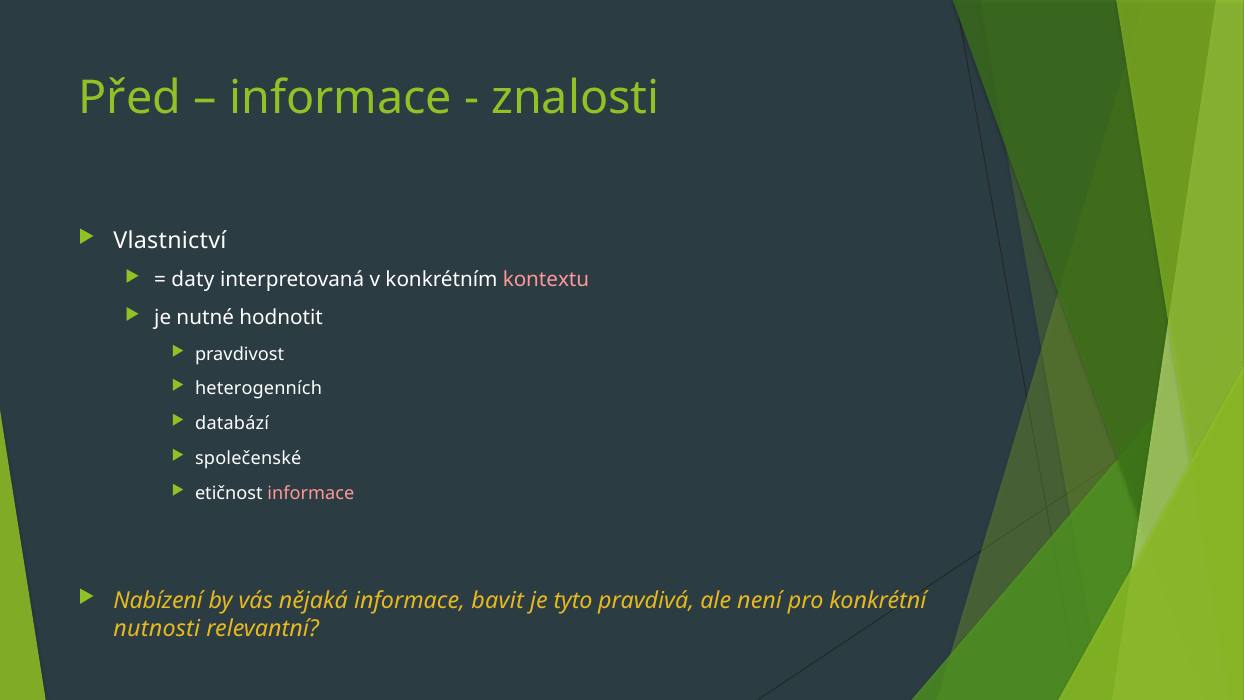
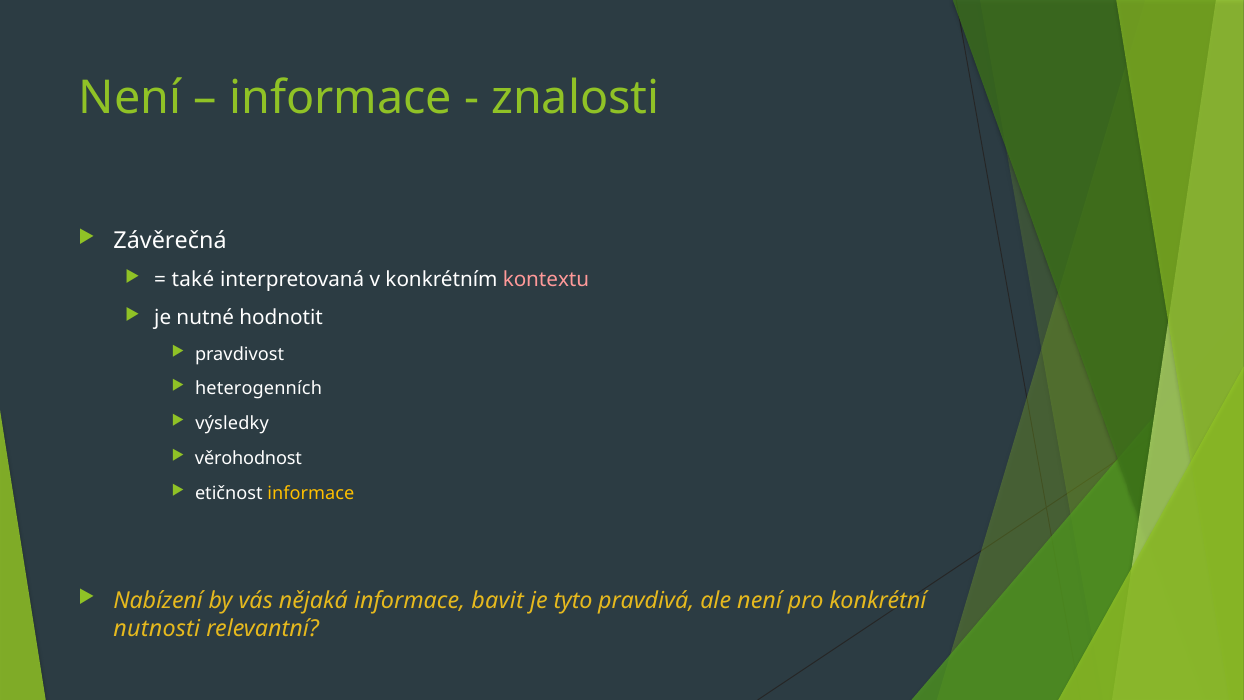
Před at (130, 98): Před -> Není
Vlastnictví: Vlastnictví -> Závěrečná
daty: daty -> také
databází: databází -> výsledky
společenské: společenské -> věrohodnost
informace at (311, 493) colour: pink -> yellow
